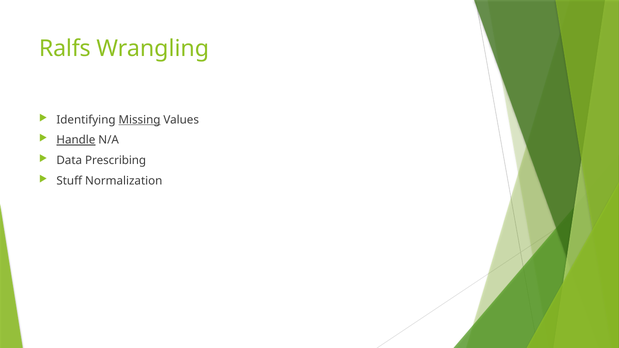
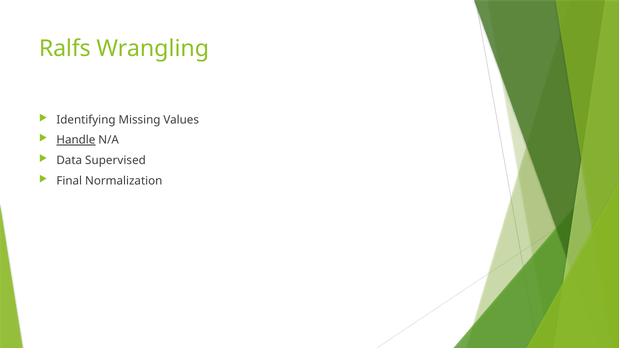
Missing underline: present -> none
Prescribing: Prescribing -> Supervised
Stuff: Stuff -> Final
